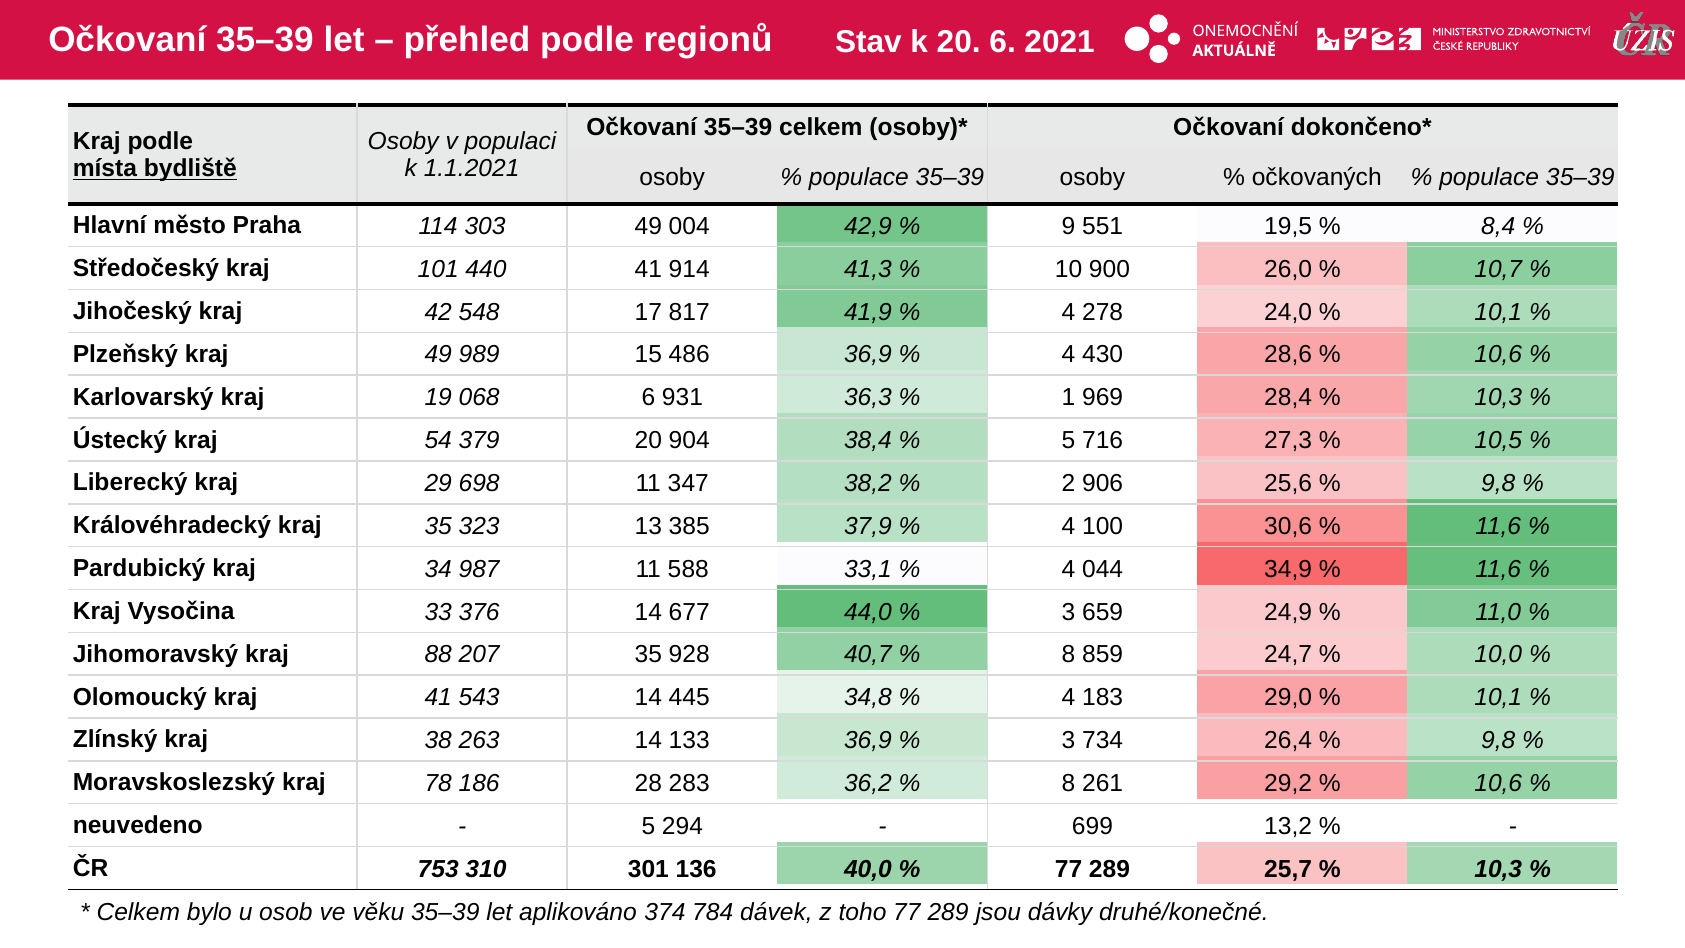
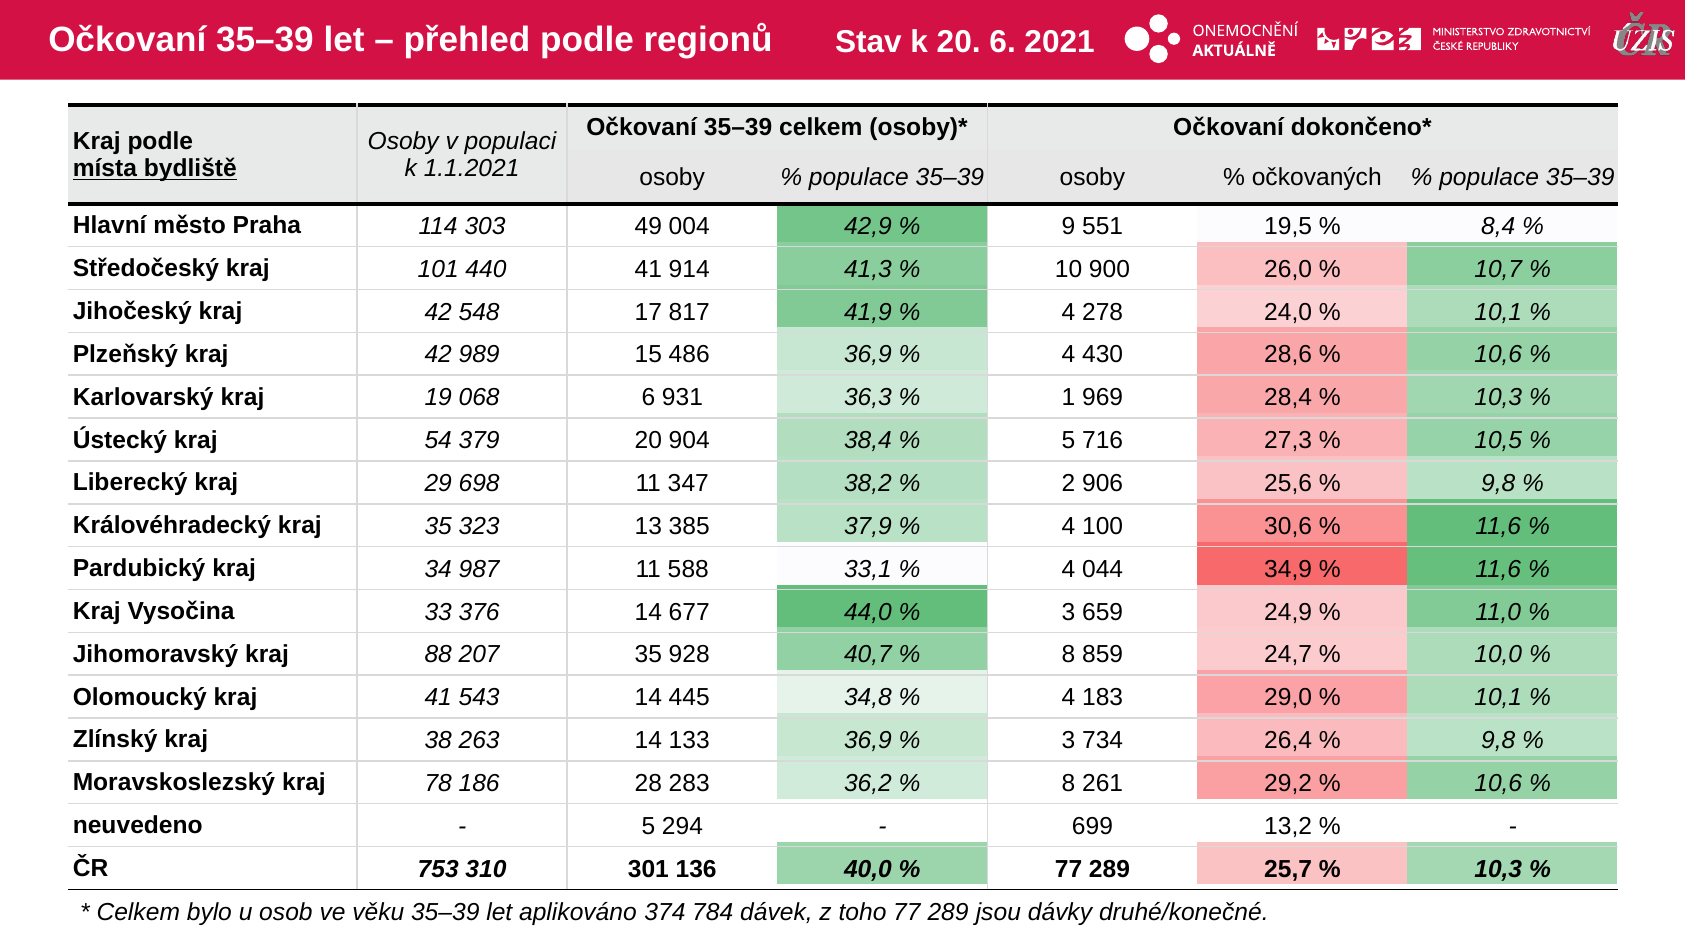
Plzeňský kraj 49: 49 -> 42
